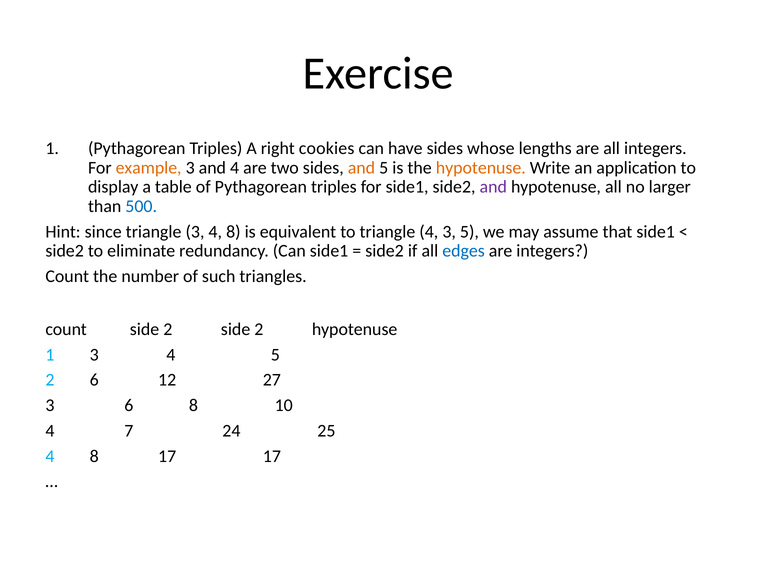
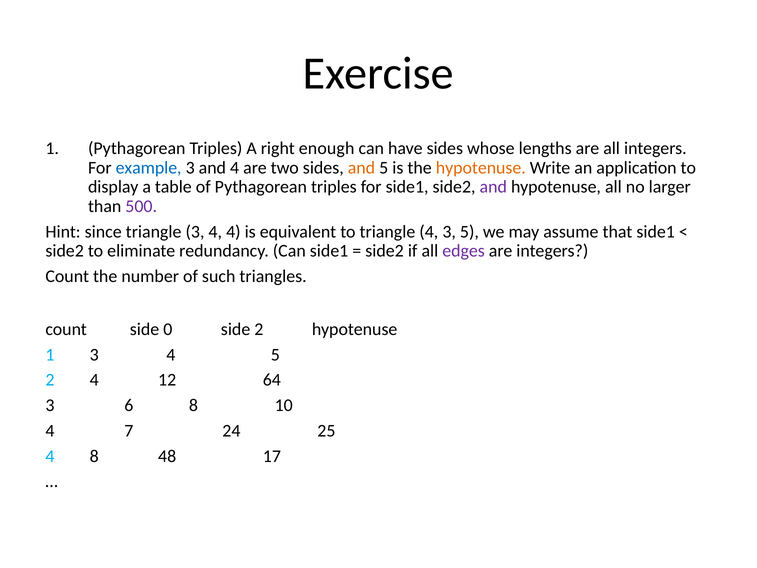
cookies: cookies -> enough
example colour: orange -> blue
500 colour: blue -> purple
3 4 8: 8 -> 4
edges colour: blue -> purple
count side 2: 2 -> 0
2 6: 6 -> 4
27: 27 -> 64
8 17: 17 -> 48
